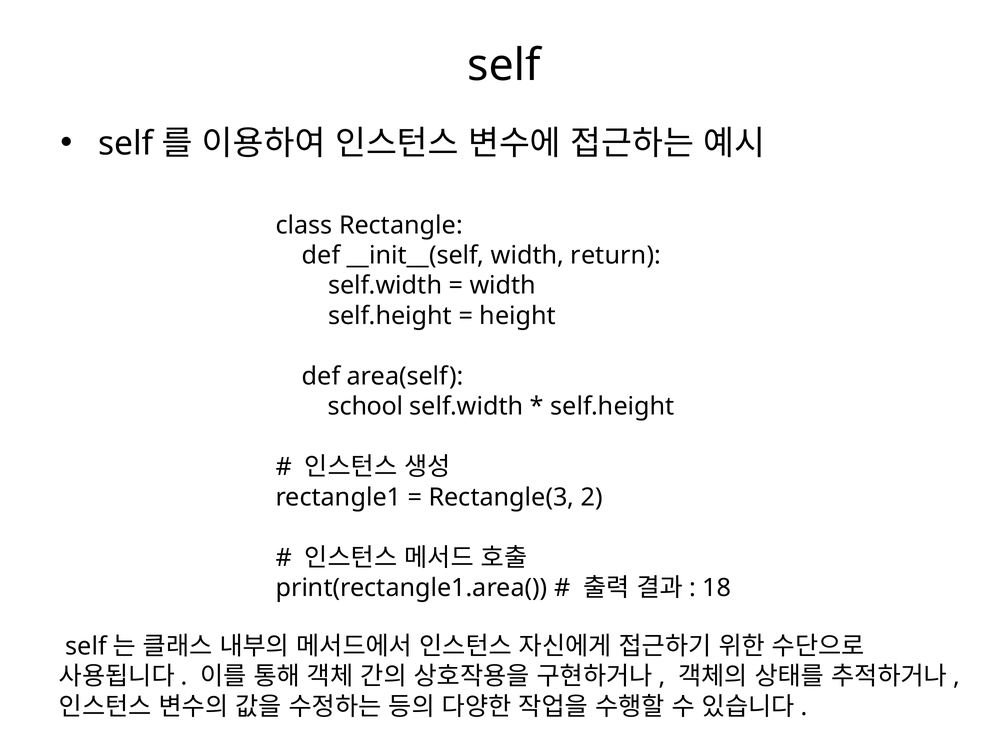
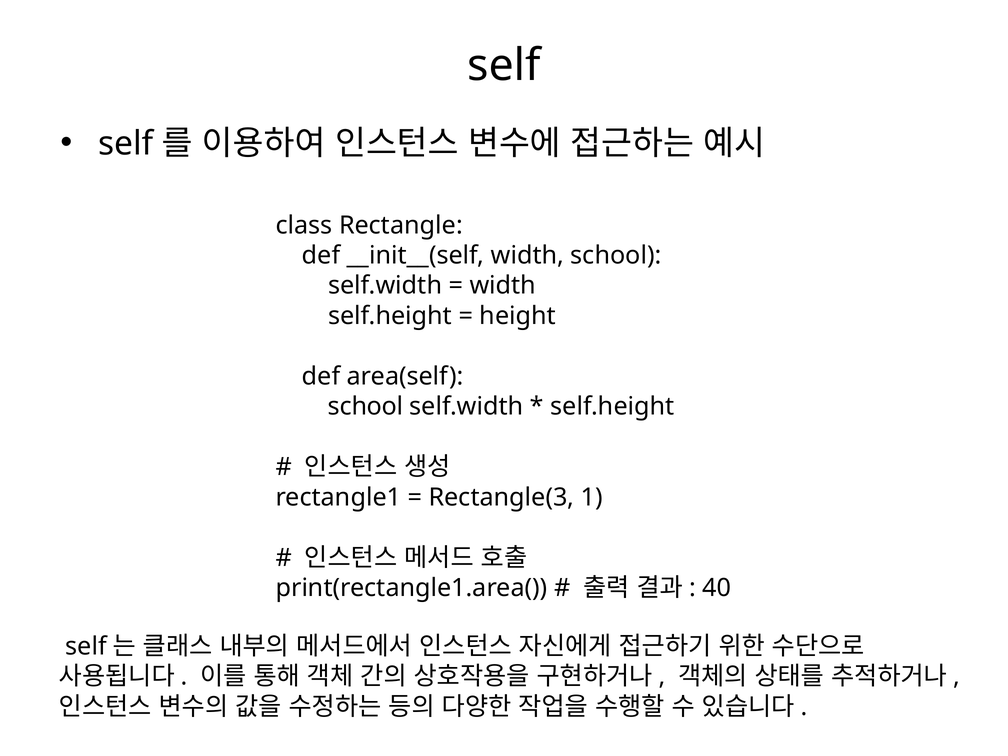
width return: return -> school
2: 2 -> 1
18: 18 -> 40
